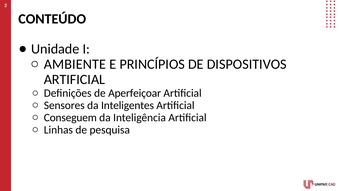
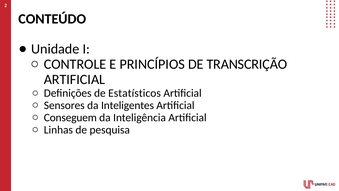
AMBIENTE: AMBIENTE -> CONTROLE
DISPOSITIVOS: DISPOSITIVOS -> TRANSCRIÇÃO
Aperfeiçoar: Aperfeiçoar -> Estatísticos
